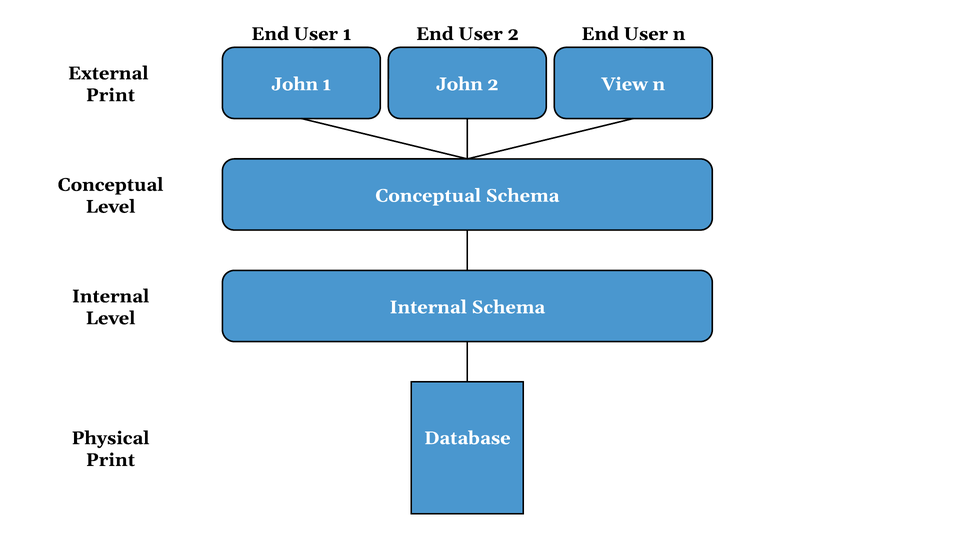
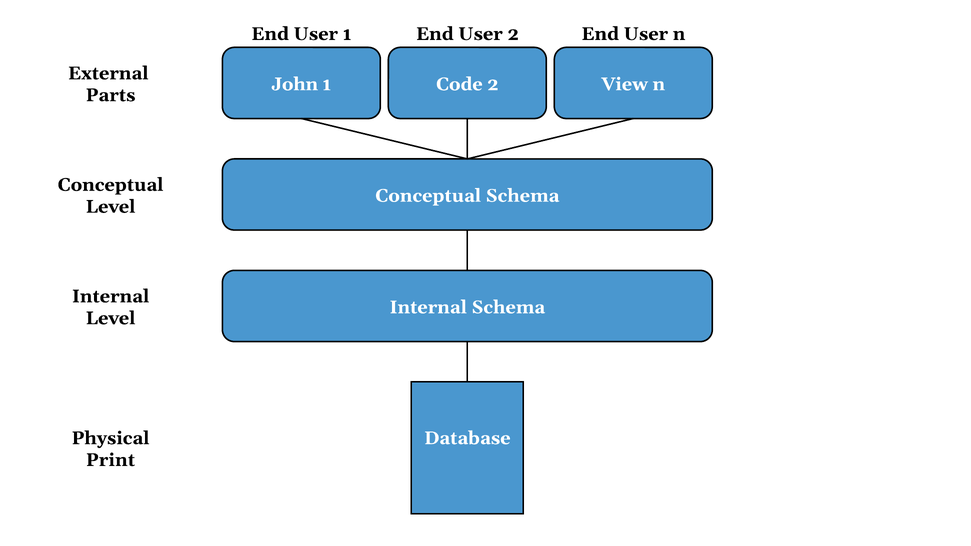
1 John: John -> Code
Print at (110, 95): Print -> Parts
